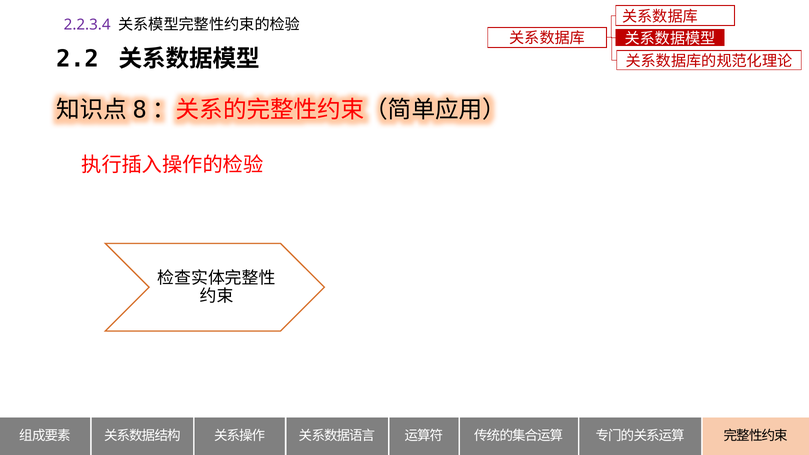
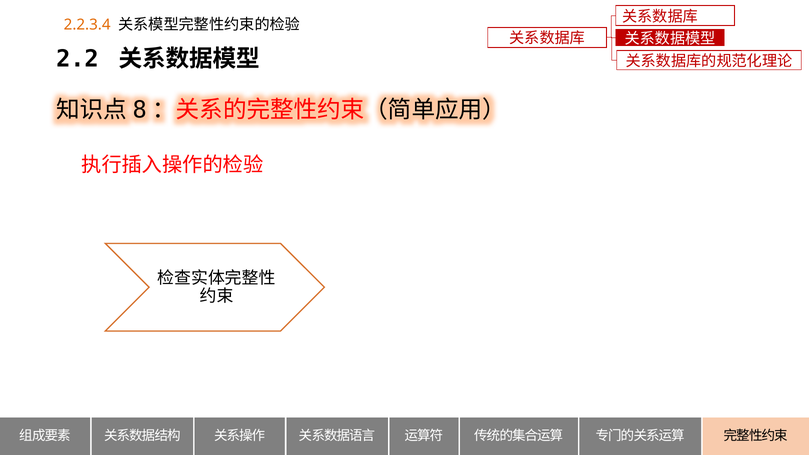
2.2.3.4 colour: purple -> orange
